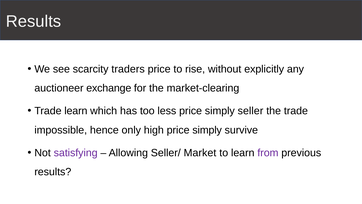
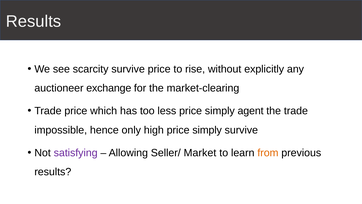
scarcity traders: traders -> survive
Trade learn: learn -> price
seller: seller -> agent
from colour: purple -> orange
